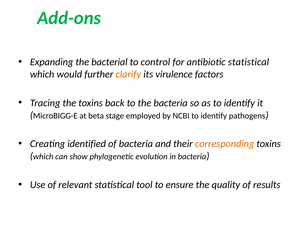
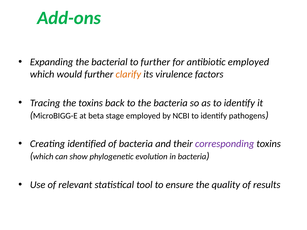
to control: control -> further
antibiotic statistical: statistical -> employed
corresponding colour: orange -> purple
